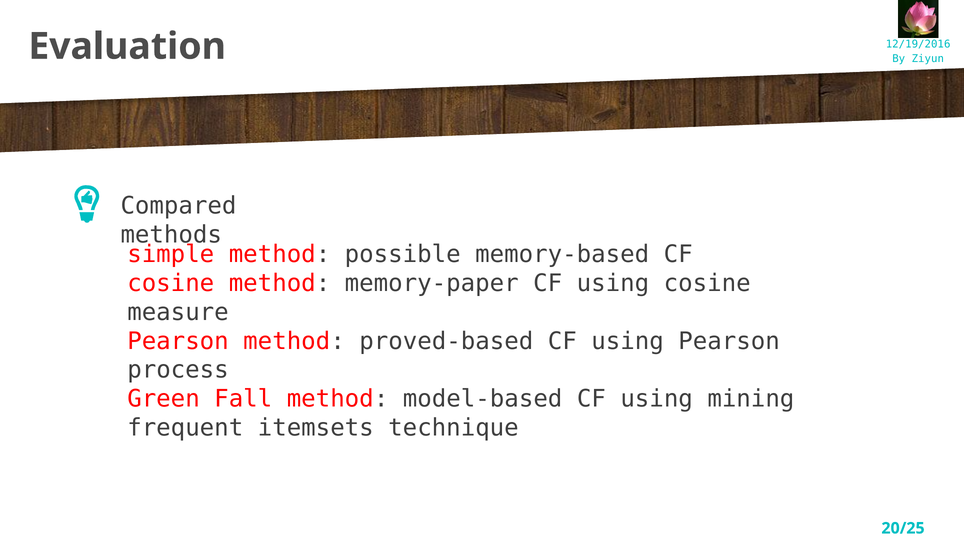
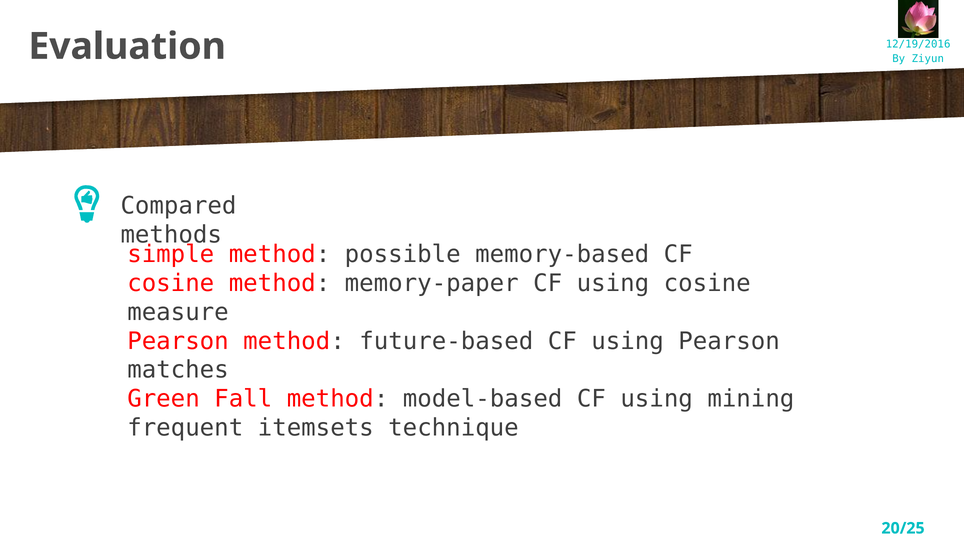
proved-based: proved-based -> future-based
process: process -> matches
